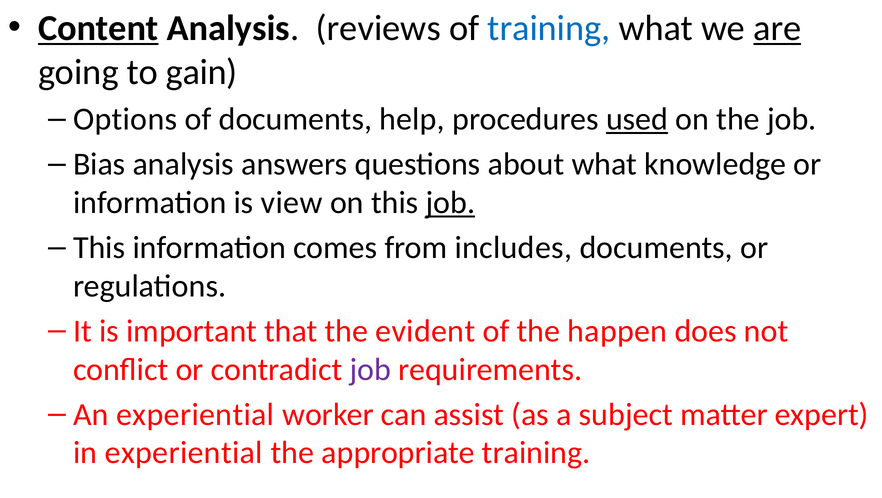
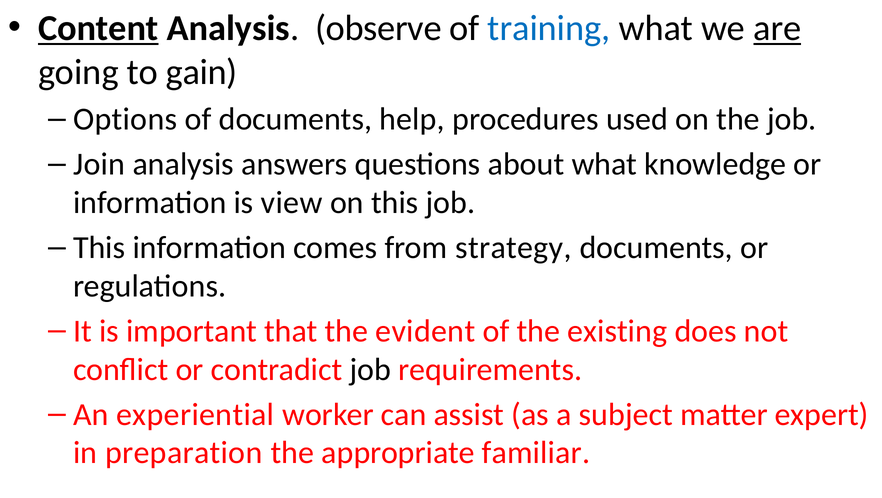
reviews: reviews -> observe
used underline: present -> none
Bias: Bias -> Join
job at (450, 203) underline: present -> none
includes: includes -> strategy
happen: happen -> existing
job at (370, 369) colour: purple -> black
in experiential: experiential -> preparation
appropriate training: training -> familiar
